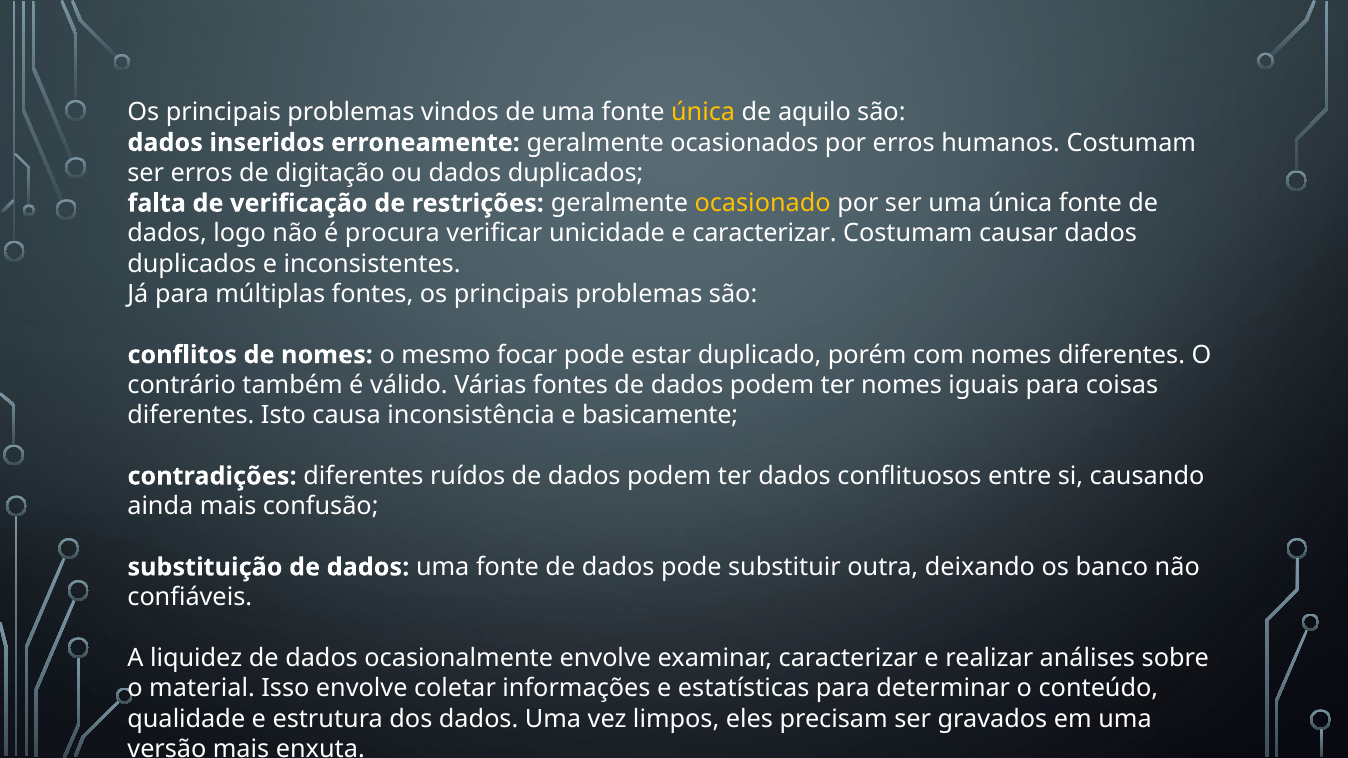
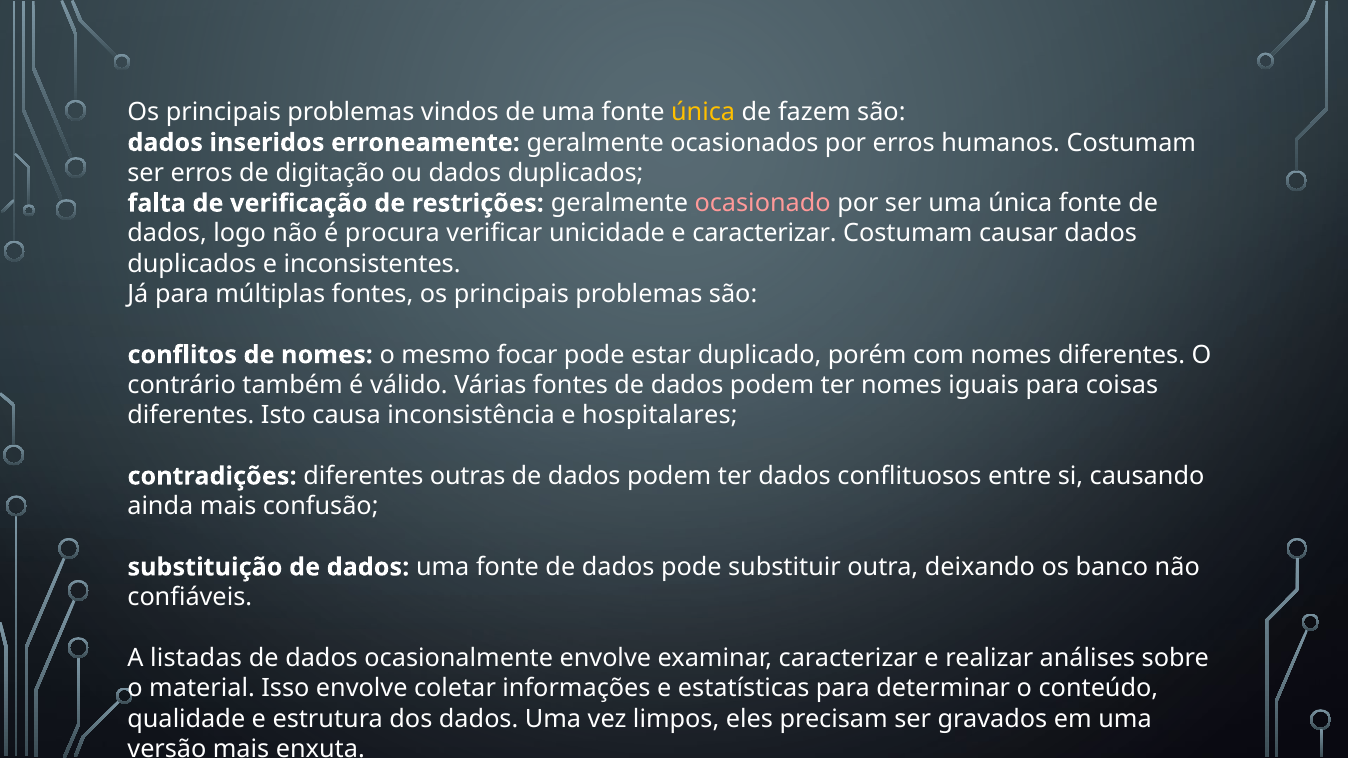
aquilo: aquilo -> fazem
ocasionado colour: yellow -> pink
basicamente: basicamente -> hospitalares
ruídos: ruídos -> outras
liquidez: liquidez -> listadas
